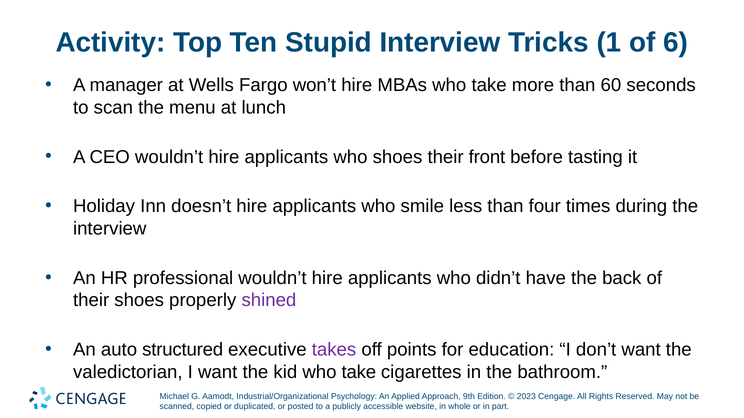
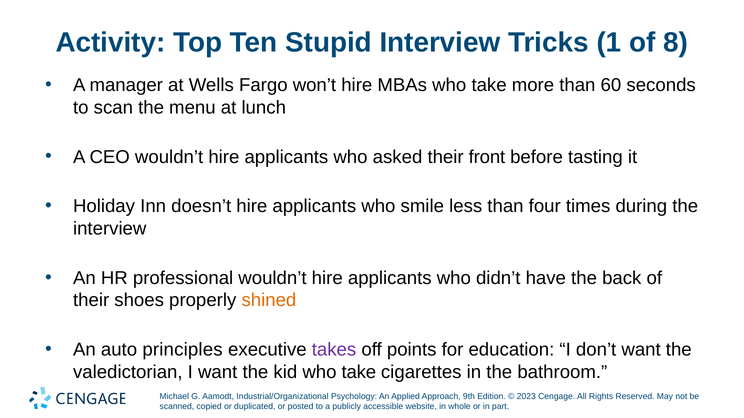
6: 6 -> 8
who shoes: shoes -> asked
shined colour: purple -> orange
structured: structured -> principles
